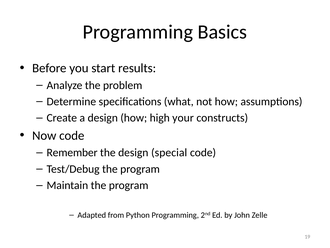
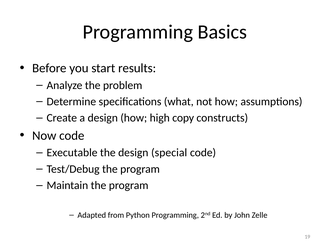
your: your -> copy
Remember: Remember -> Executable
